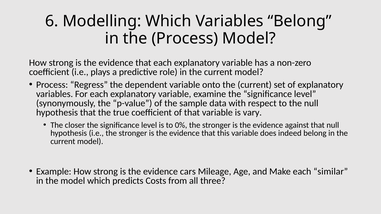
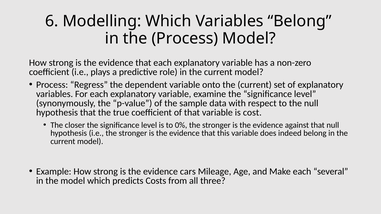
vary: vary -> cost
similar: similar -> several
